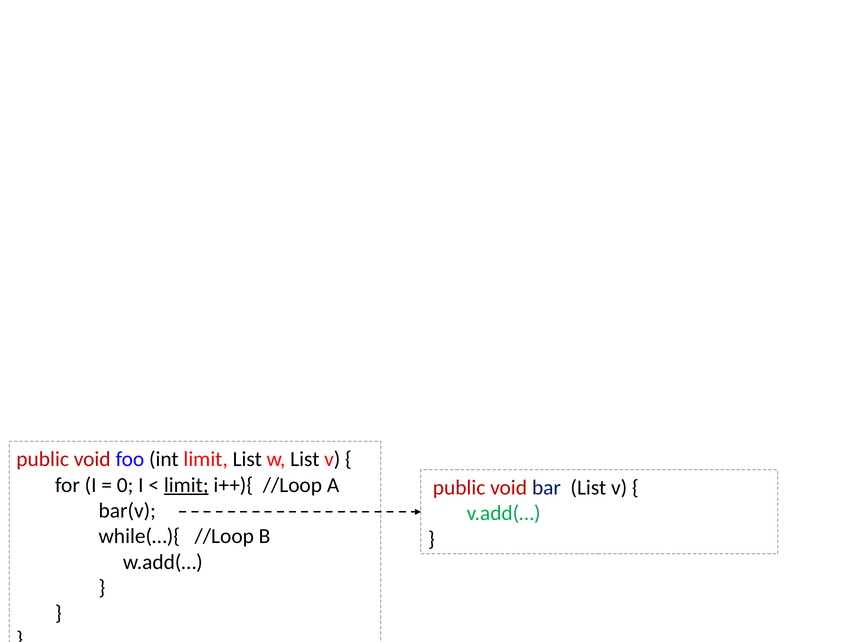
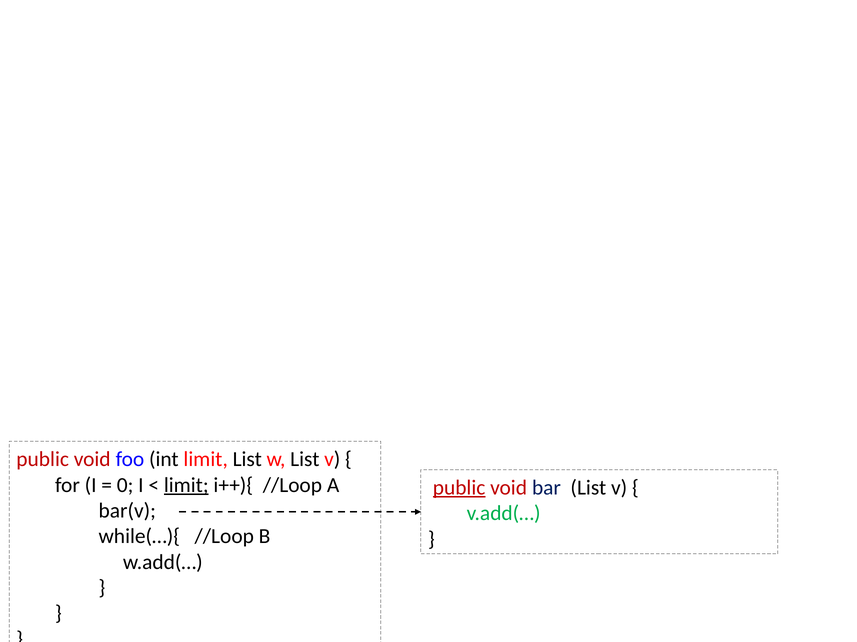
public at (459, 488) underline: none -> present
